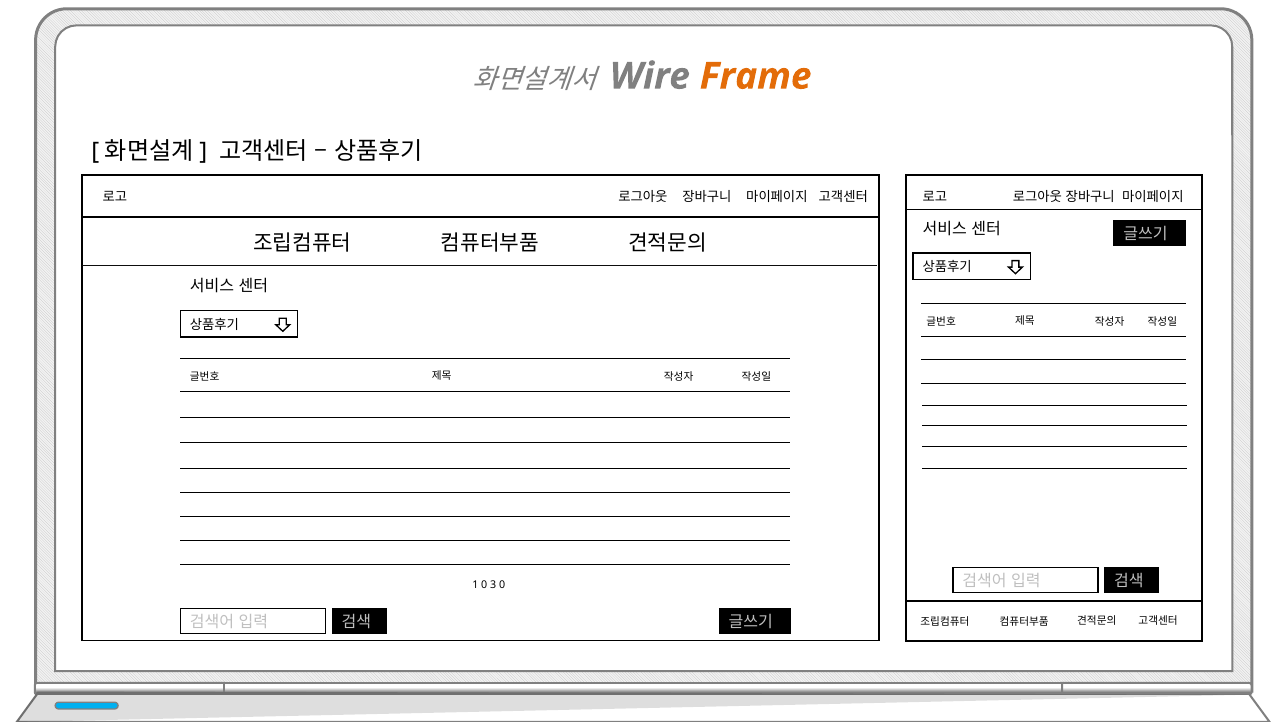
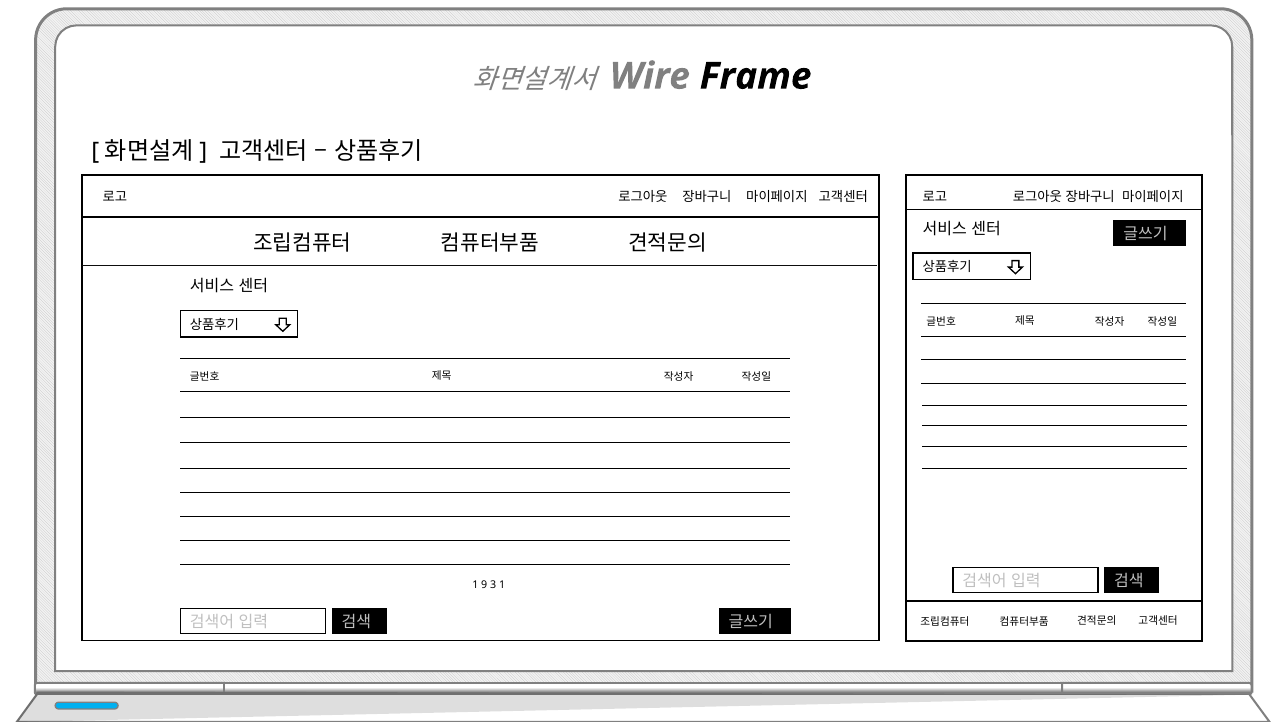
Frame colour: orange -> black
1 0: 0 -> 9
3 0: 0 -> 1
